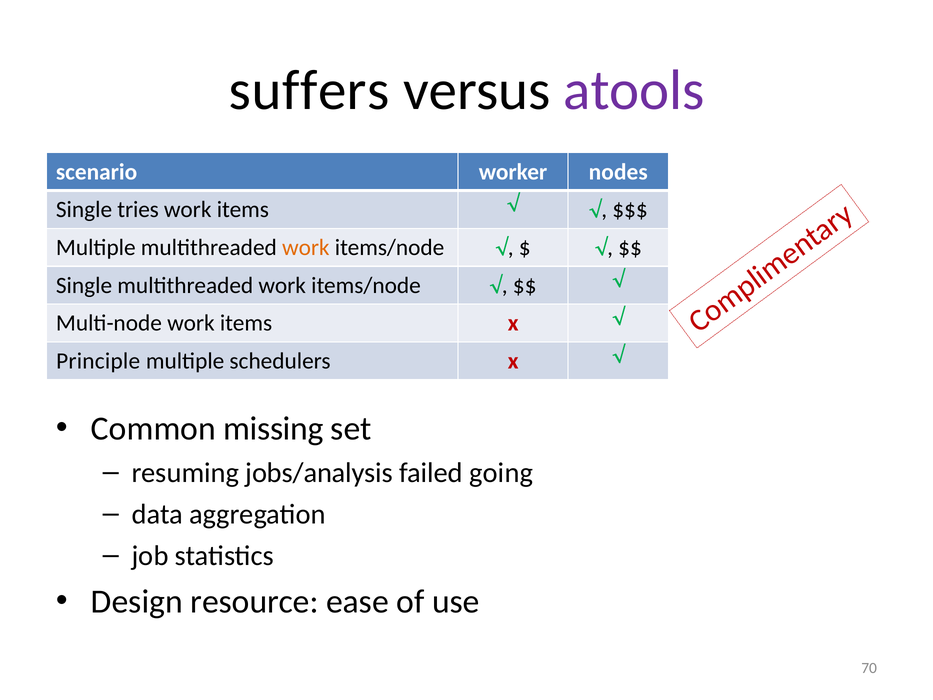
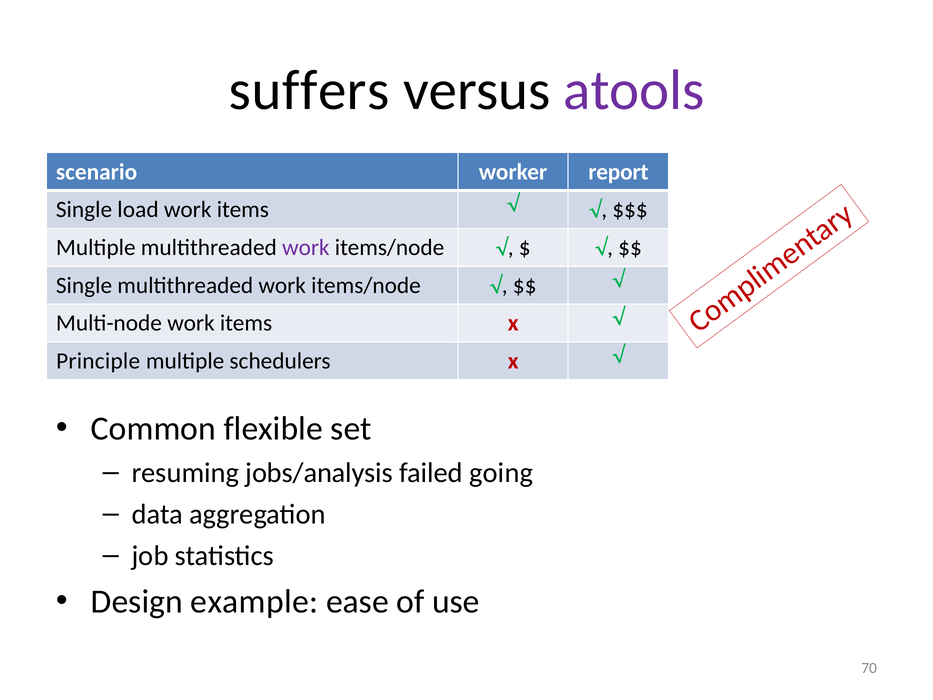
nodes: nodes -> report
tries: tries -> load
work at (306, 247) colour: orange -> purple
missing: missing -> flexible
resource: resource -> example
